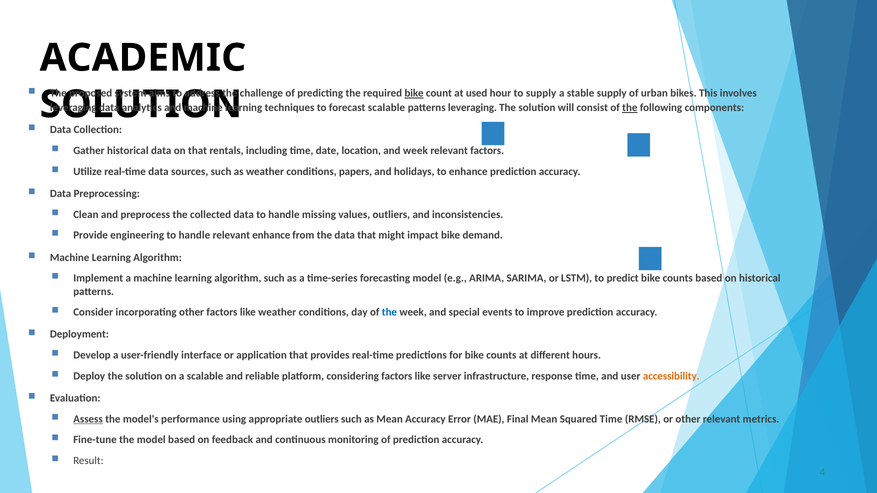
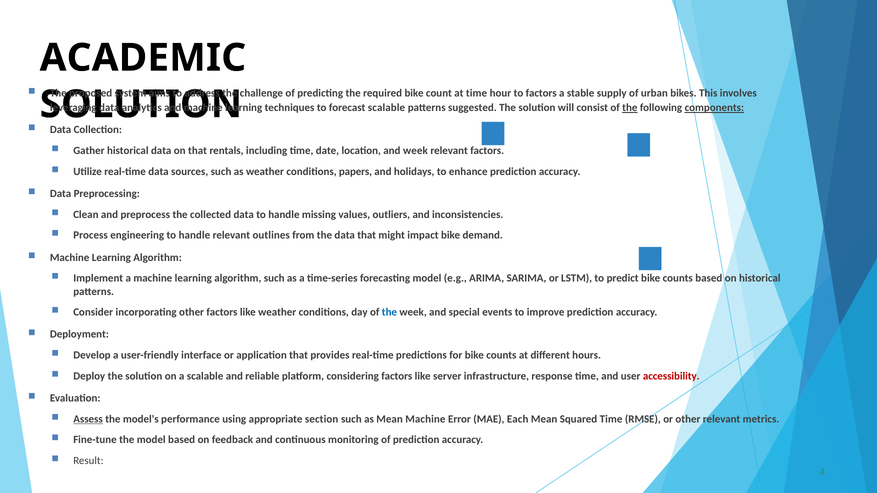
bike at (414, 93) underline: present -> none
at used: used -> time
to supply: supply -> factors
patterns leveraging: leveraging -> suggested
components underline: none -> present
Provide: Provide -> Process
relevant enhance: enhance -> outlines
accessibility colour: orange -> red
appropriate outliers: outliers -> section
Mean Accuracy: Accuracy -> Machine
Final: Final -> Each
